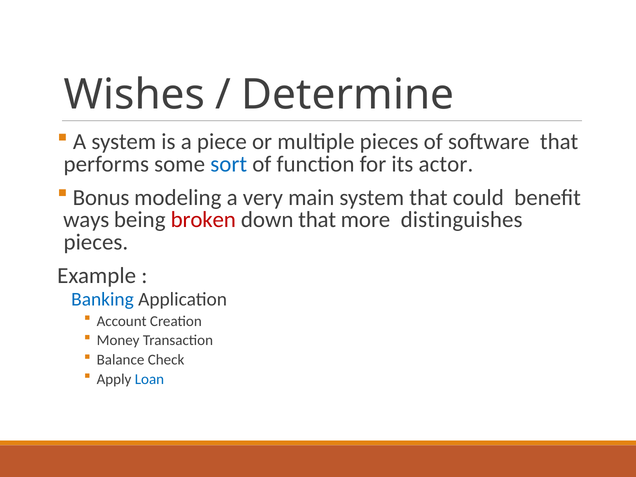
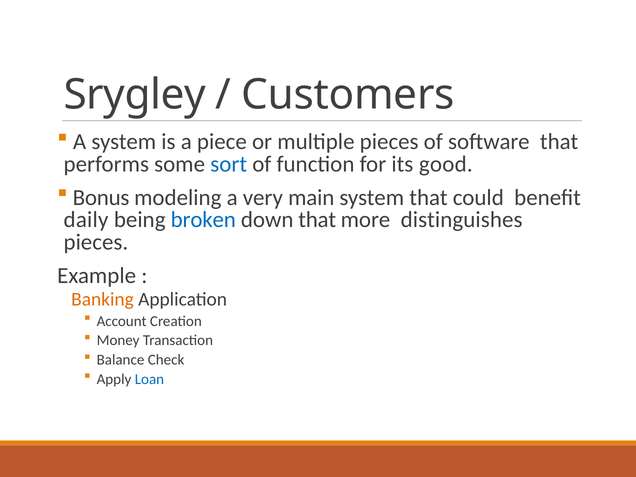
Wishes: Wishes -> Srygley
Determine: Determine -> Customers
actor: actor -> good
ways: ways -> daily
broken colour: red -> blue
Banking colour: blue -> orange
